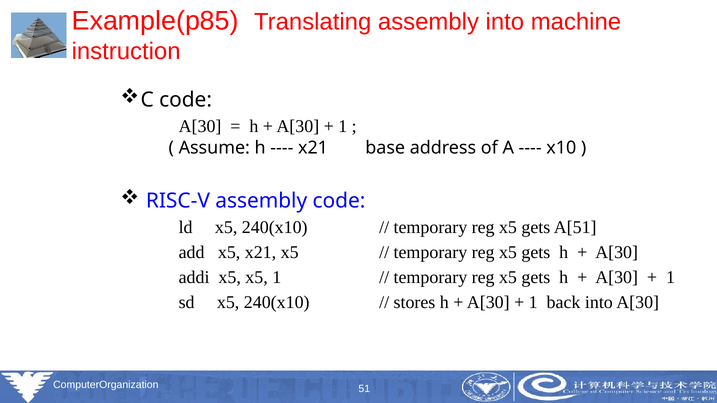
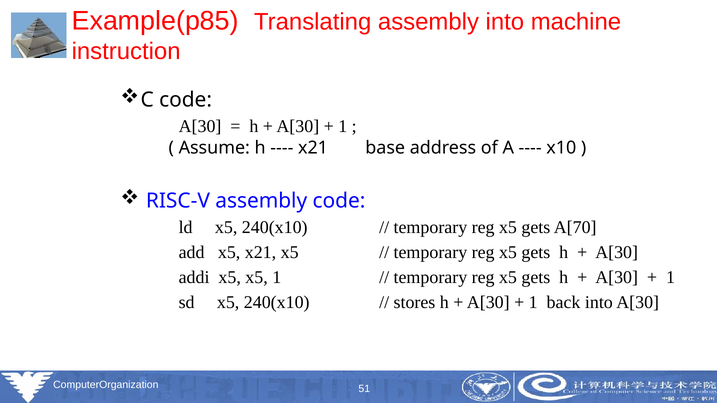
A[51: A[51 -> A[70
